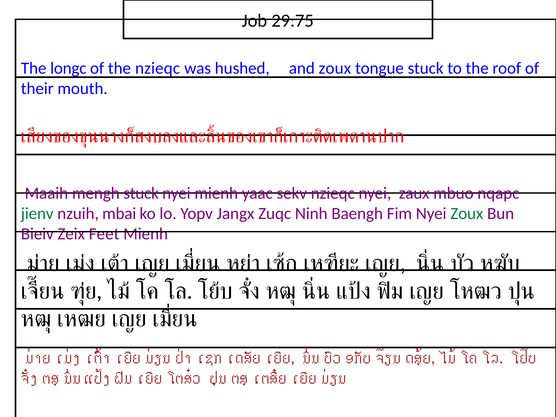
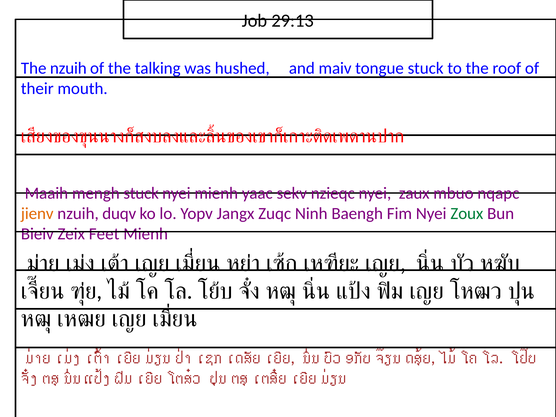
29:75: 29:75 -> 29:13
The longc: longc -> nzuih
the nzieqc: nzieqc -> talking
and zoux: zoux -> maiv
jienv colour: green -> orange
mbai: mbai -> duqv
